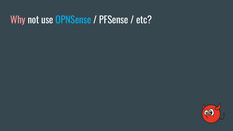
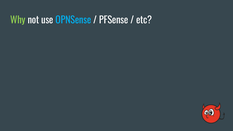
Why colour: pink -> light green
